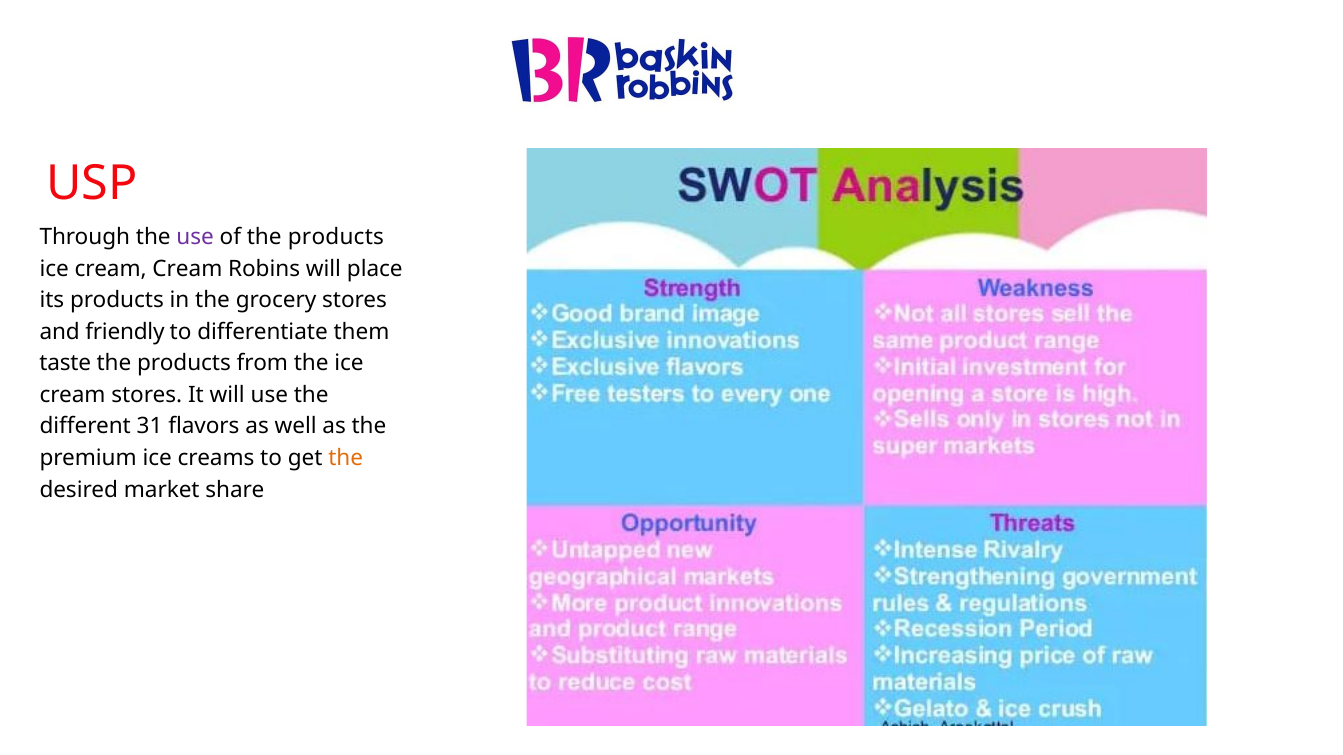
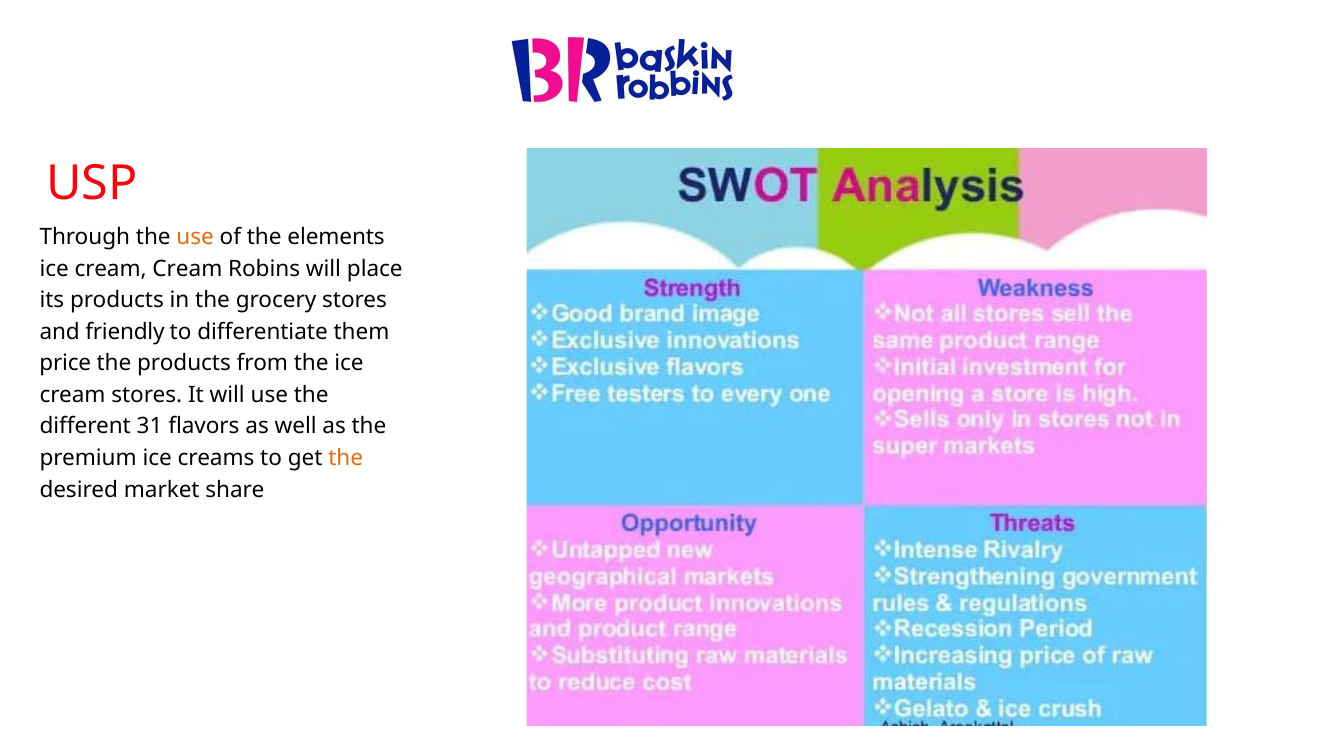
use at (195, 238) colour: purple -> orange
of the products: products -> elements
taste: taste -> price
